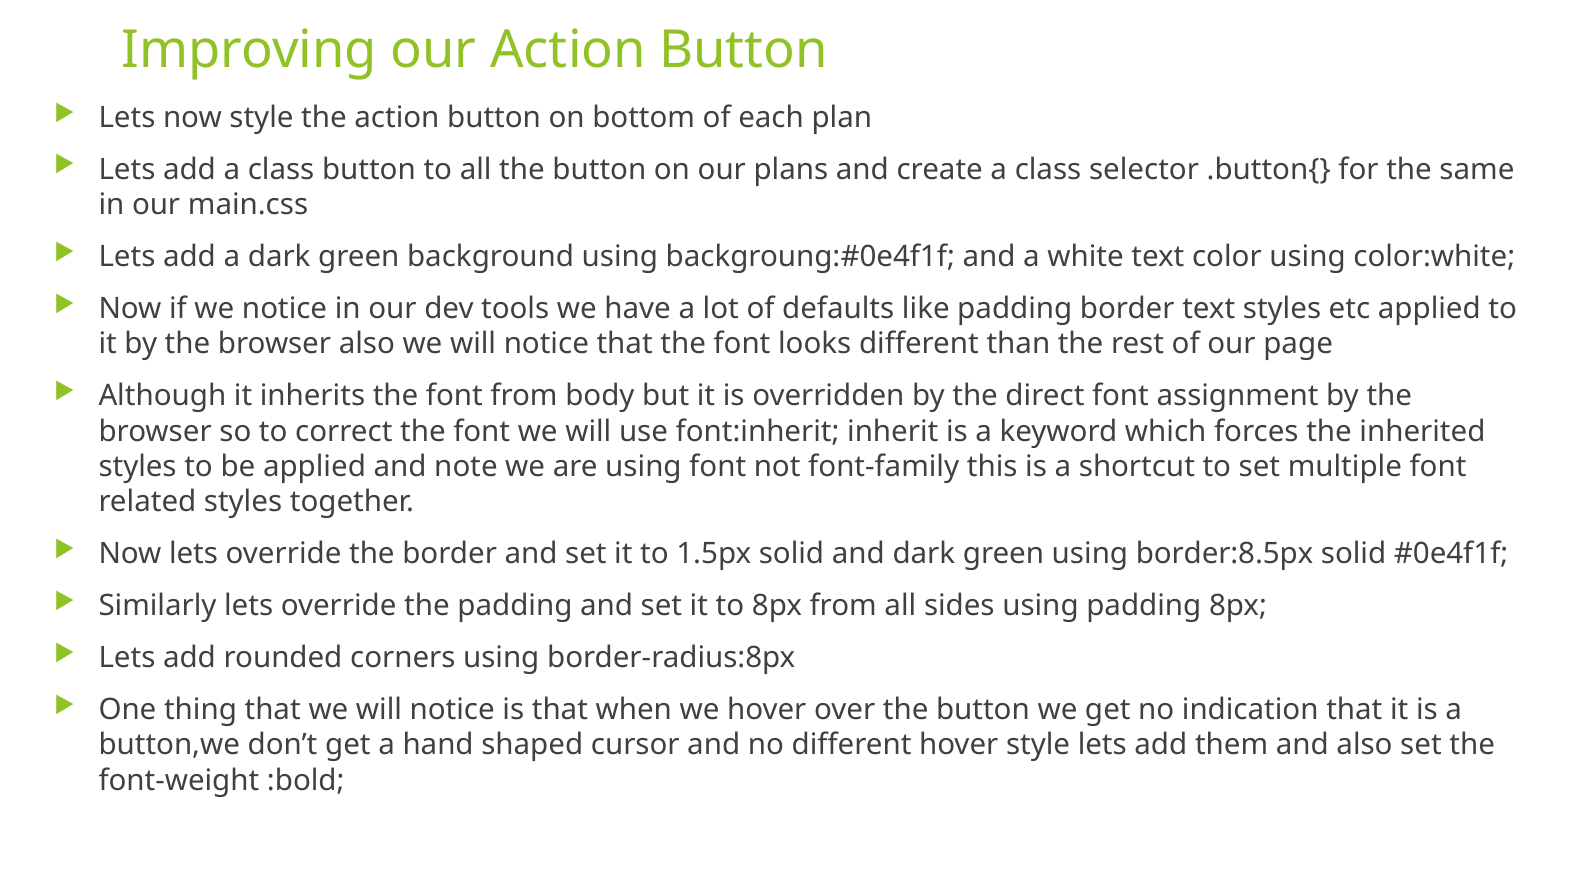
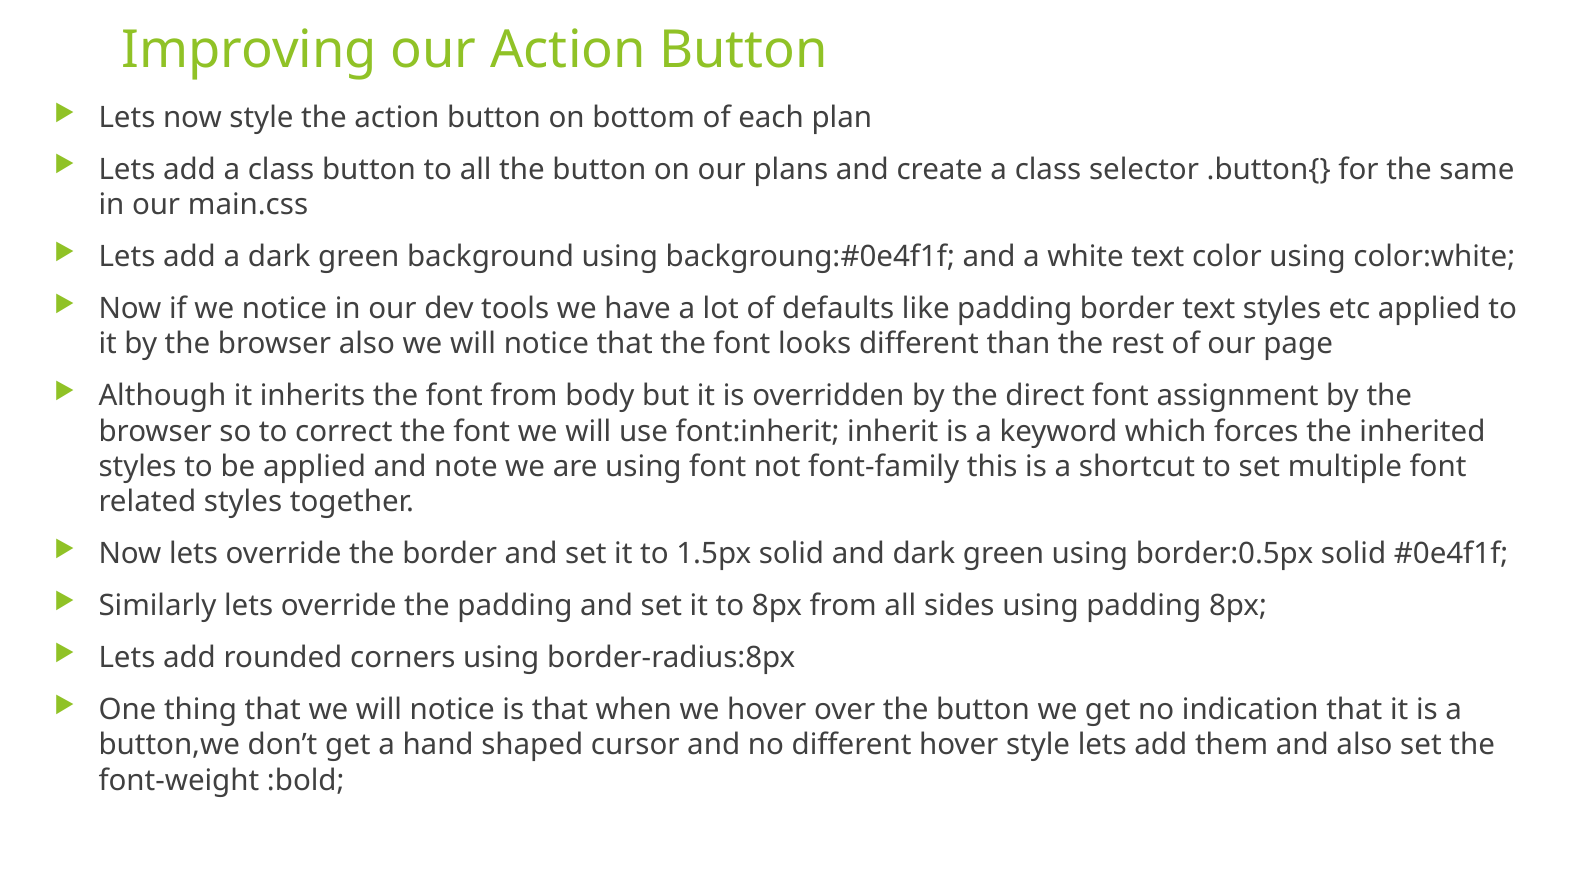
border:8.5px: border:8.5px -> border:0.5px
